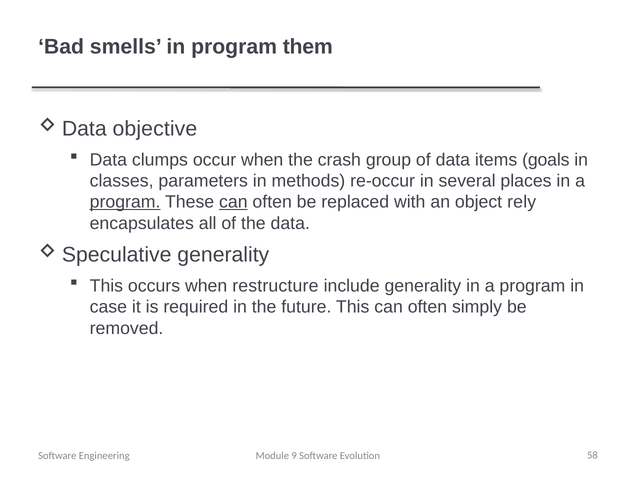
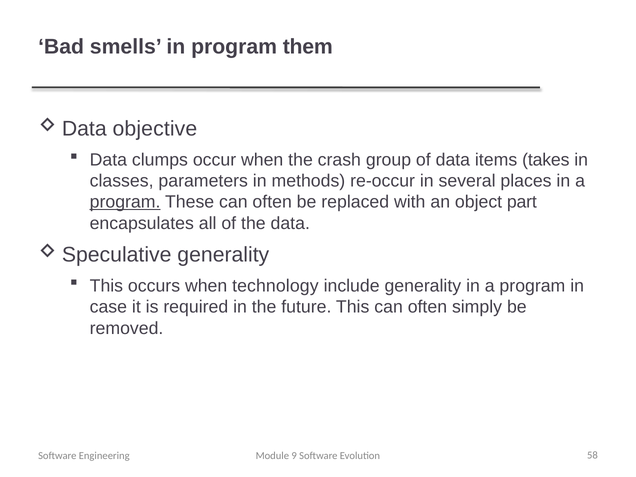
goals: goals -> takes
can at (233, 202) underline: present -> none
rely: rely -> part
restructure: restructure -> technology
